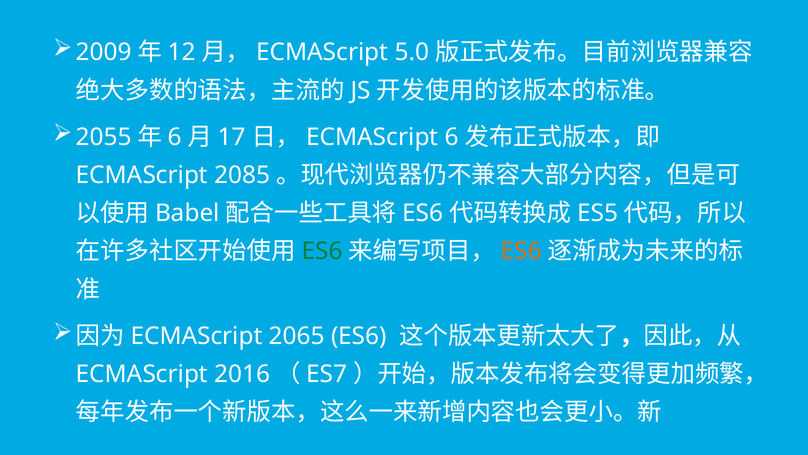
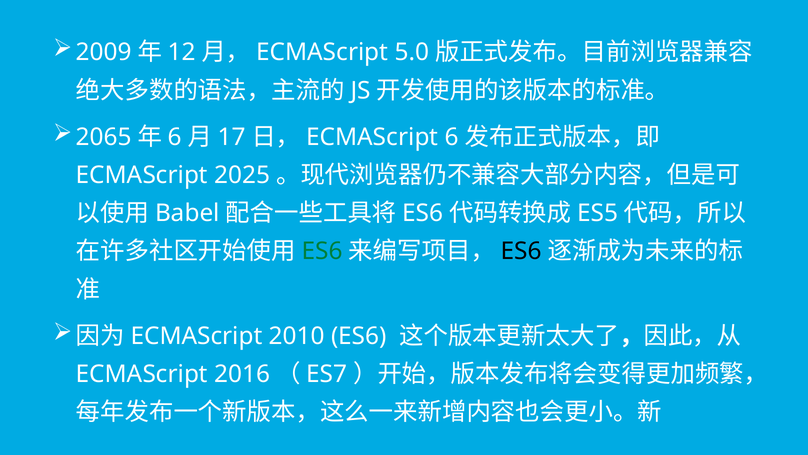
2055: 2055 -> 2065
2085: 2085 -> 2025
ES6 at (521, 251) colour: orange -> black
2065: 2065 -> 2010
